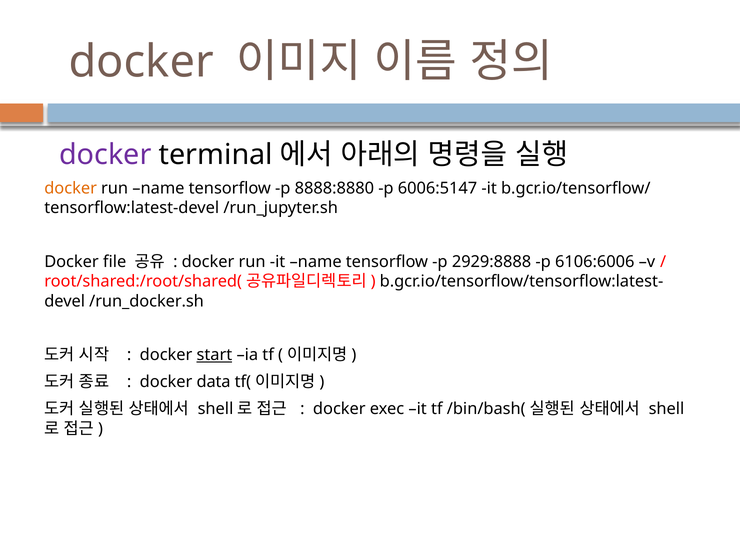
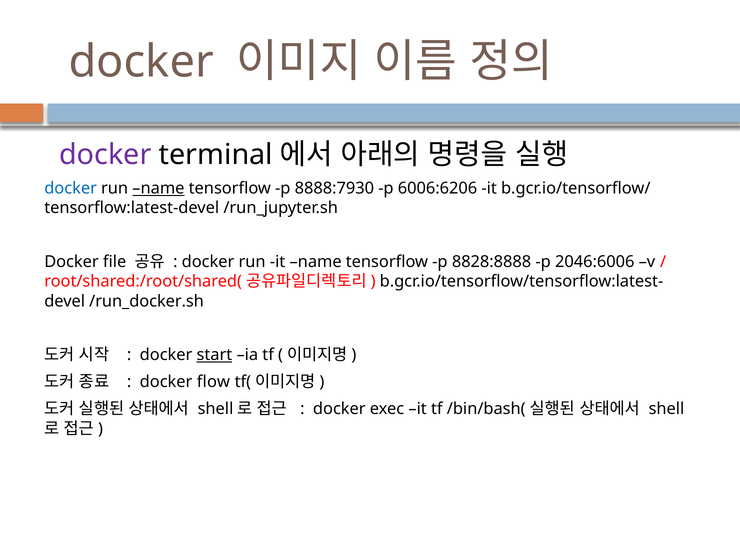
docker at (71, 188) colour: orange -> blue
name at (158, 188) underline: none -> present
8888:8880: 8888:8880 -> 8888:7930
6006:5147: 6006:5147 -> 6006:6206
2929:8888: 2929:8888 -> 8828:8888
6106:6006: 6106:6006 -> 2046:6006
data: data -> flow
